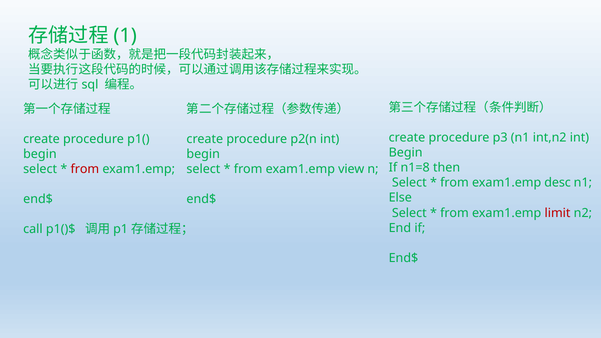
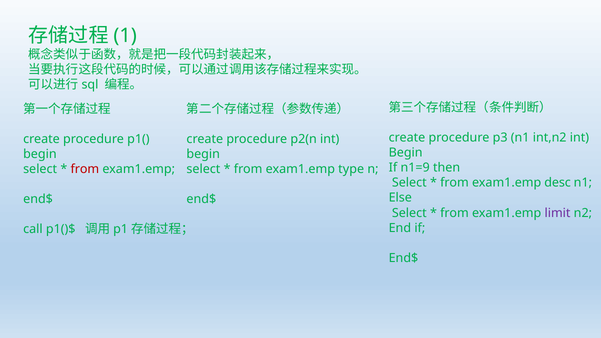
n1=8: n1=8 -> n1=9
view: view -> type
limit colour: red -> purple
